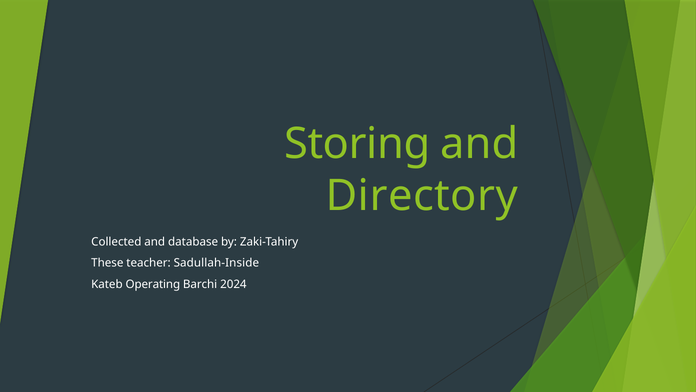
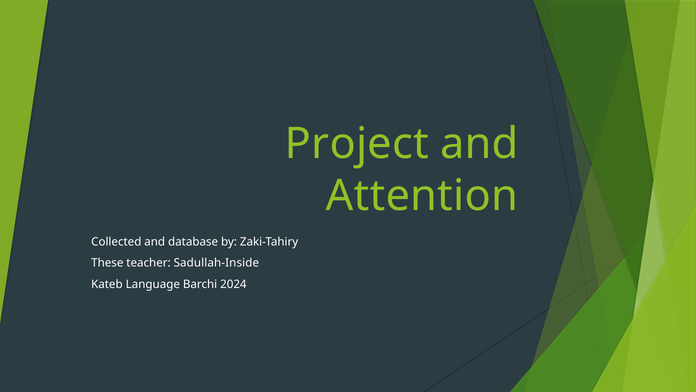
Storing: Storing -> Project
Directory: Directory -> Attention
Operating: Operating -> Language
